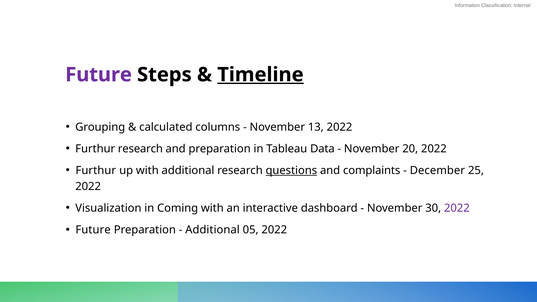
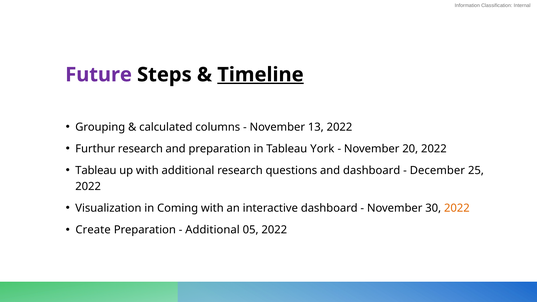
Data: Data -> York
Furthur at (96, 170): Furthur -> Tableau
questions underline: present -> none
and complaints: complaints -> dashboard
2022 at (457, 208) colour: purple -> orange
Future at (93, 230): Future -> Create
